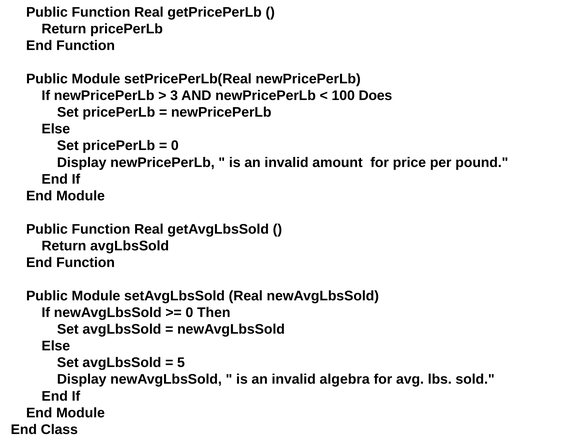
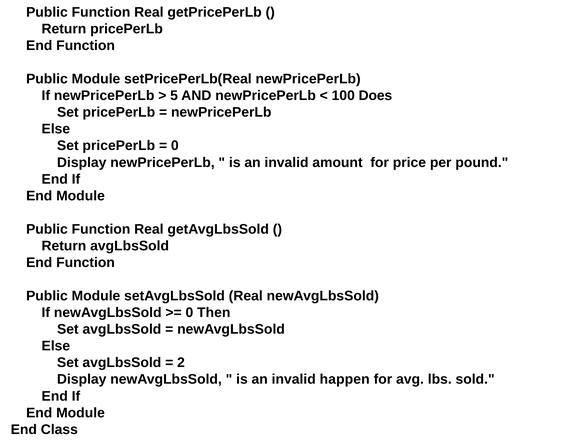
3: 3 -> 5
5 at (181, 363): 5 -> 2
algebra: algebra -> happen
